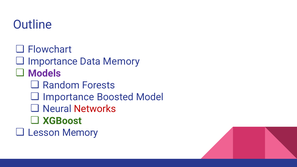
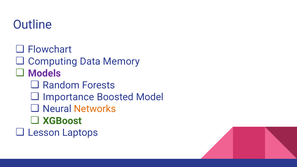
Importance at (53, 61): Importance -> Computing
Networks colour: red -> orange
Lesson Memory: Memory -> Laptops
